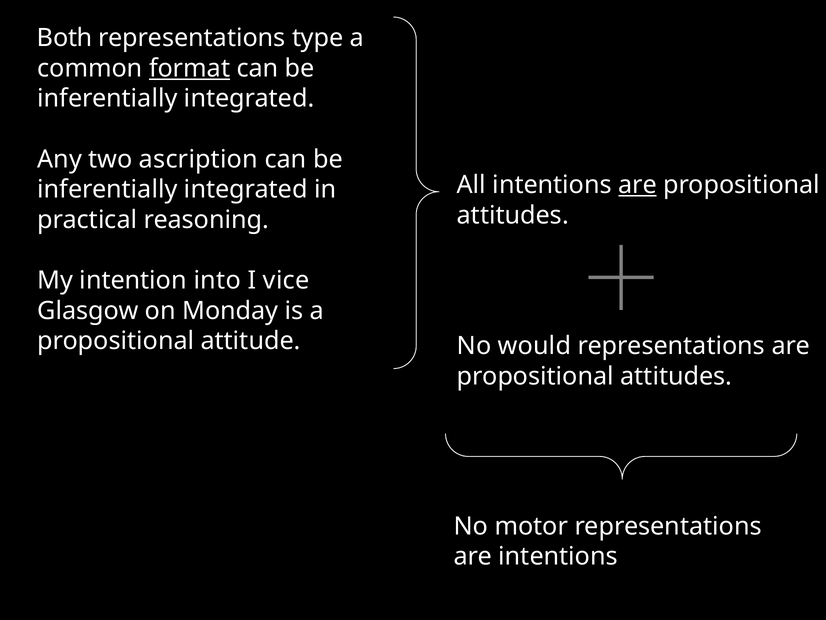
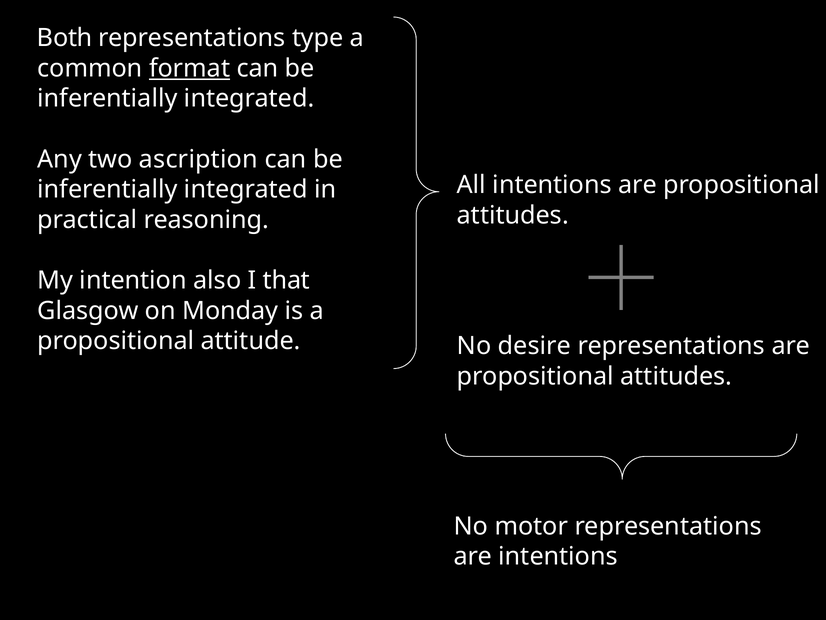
are at (638, 185) underline: present -> none
into: into -> also
vice: vice -> that
would: would -> desire
